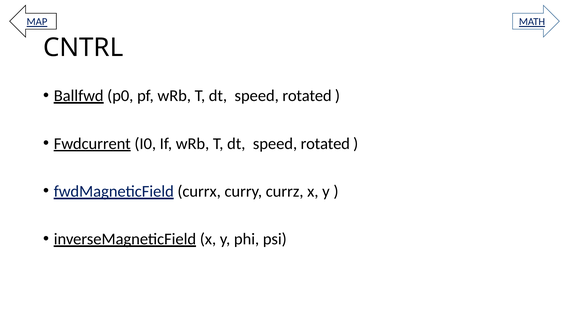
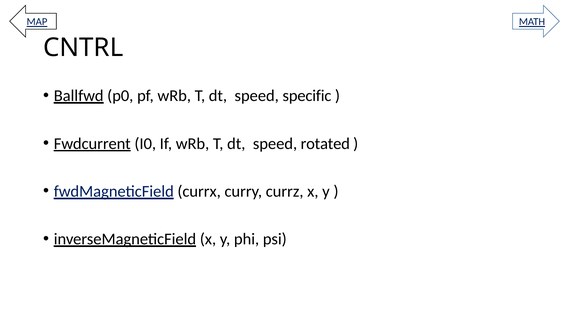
rotated at (307, 96): rotated -> specific
